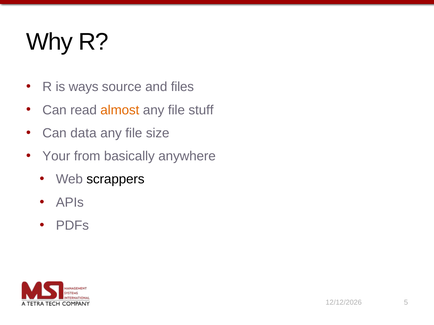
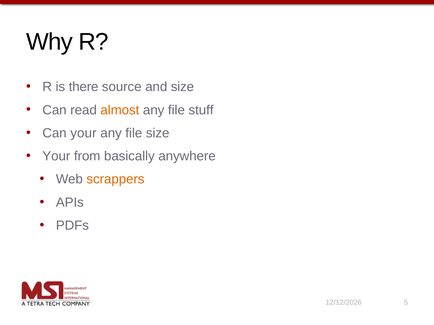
ways: ways -> there
and files: files -> size
Can data: data -> your
scrappers colour: black -> orange
